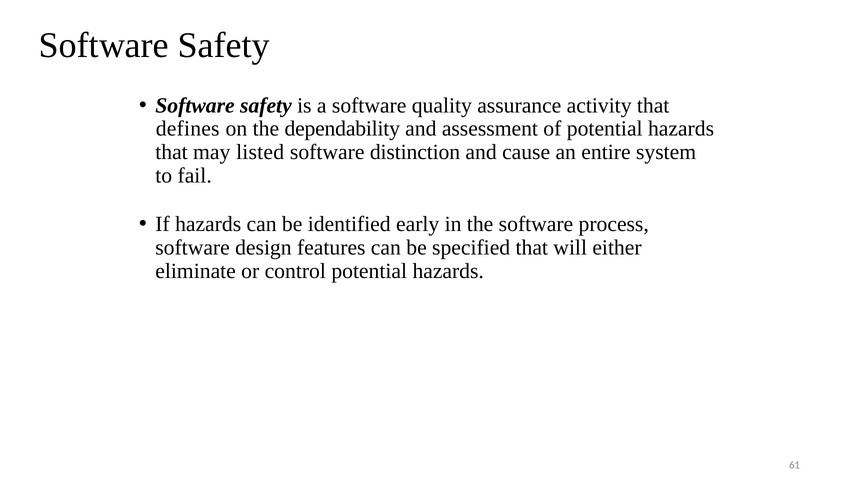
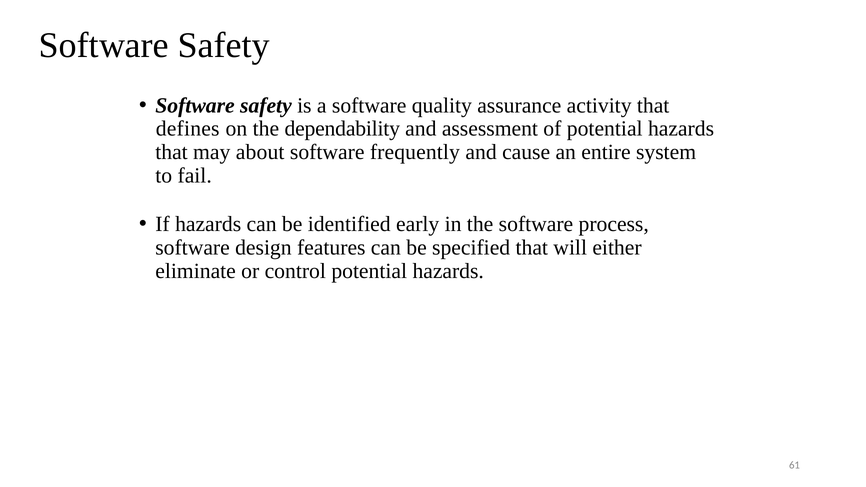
listed: listed -> about
distinction: distinction -> frequently
